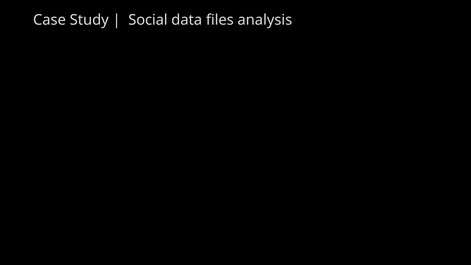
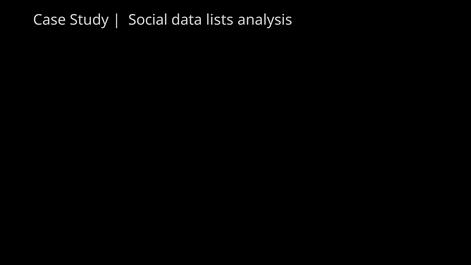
files: files -> lists
